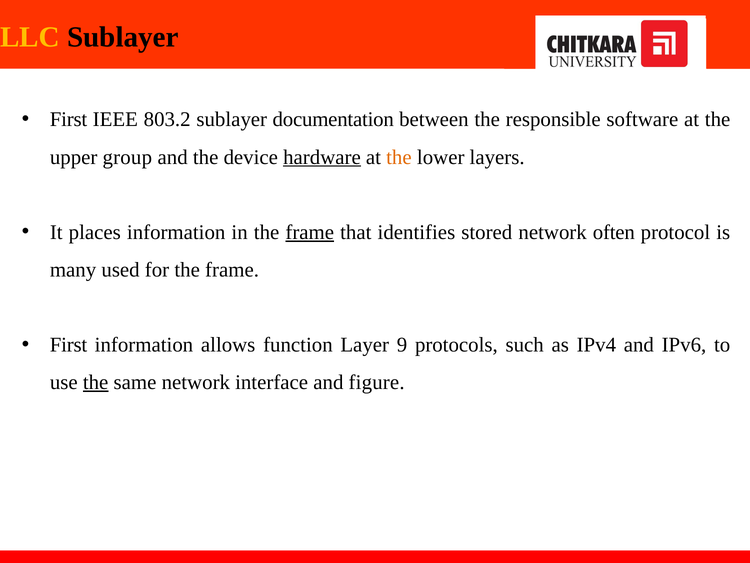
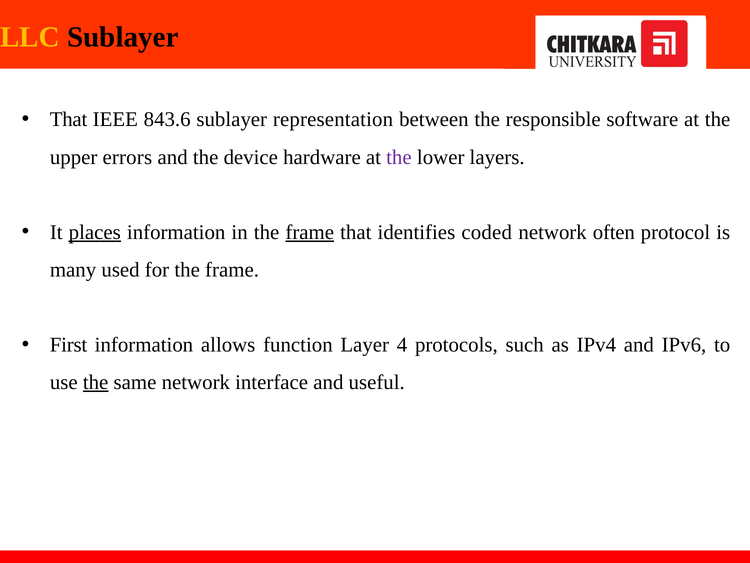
First at (69, 119): First -> That
803.2: 803.2 -> 843.6
documentation: documentation -> representation
group: group -> errors
hardware underline: present -> none
the at (399, 157) colour: orange -> purple
places underline: none -> present
stored: stored -> coded
9: 9 -> 4
figure: figure -> useful
